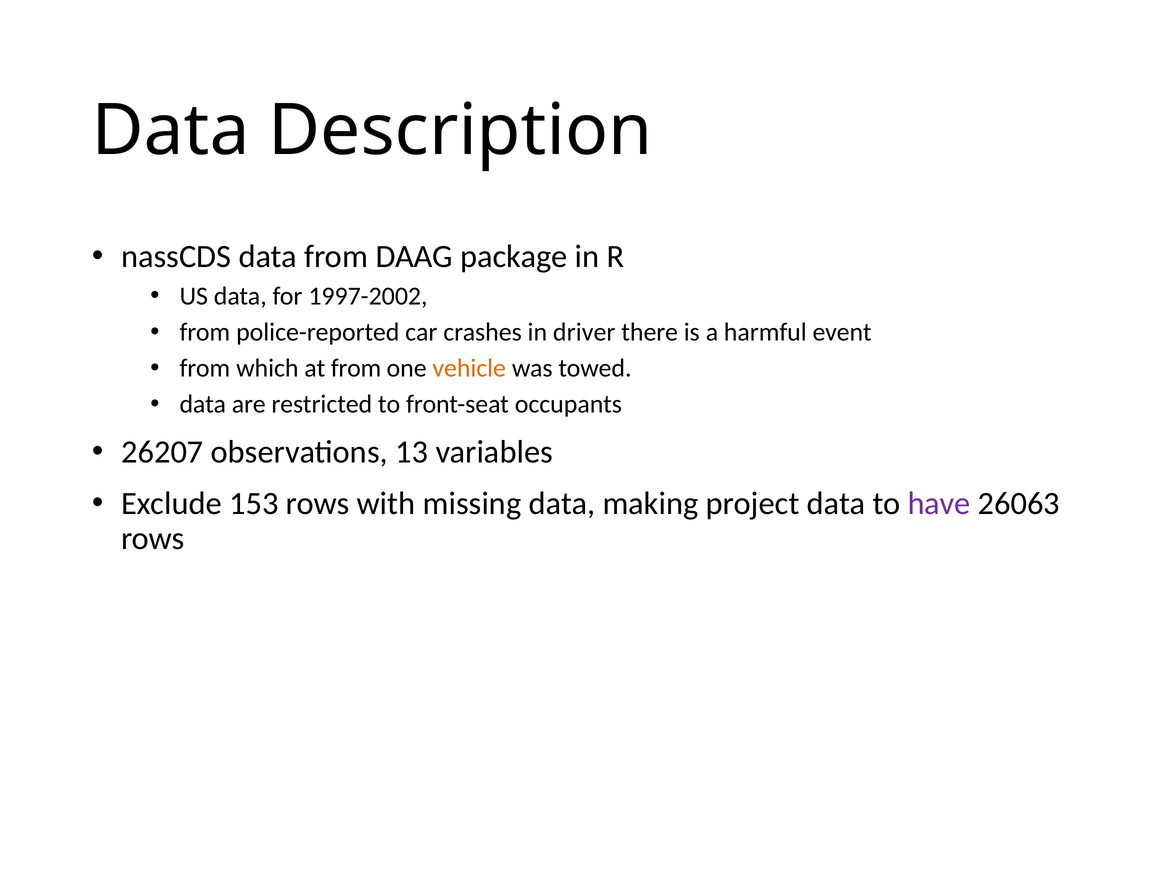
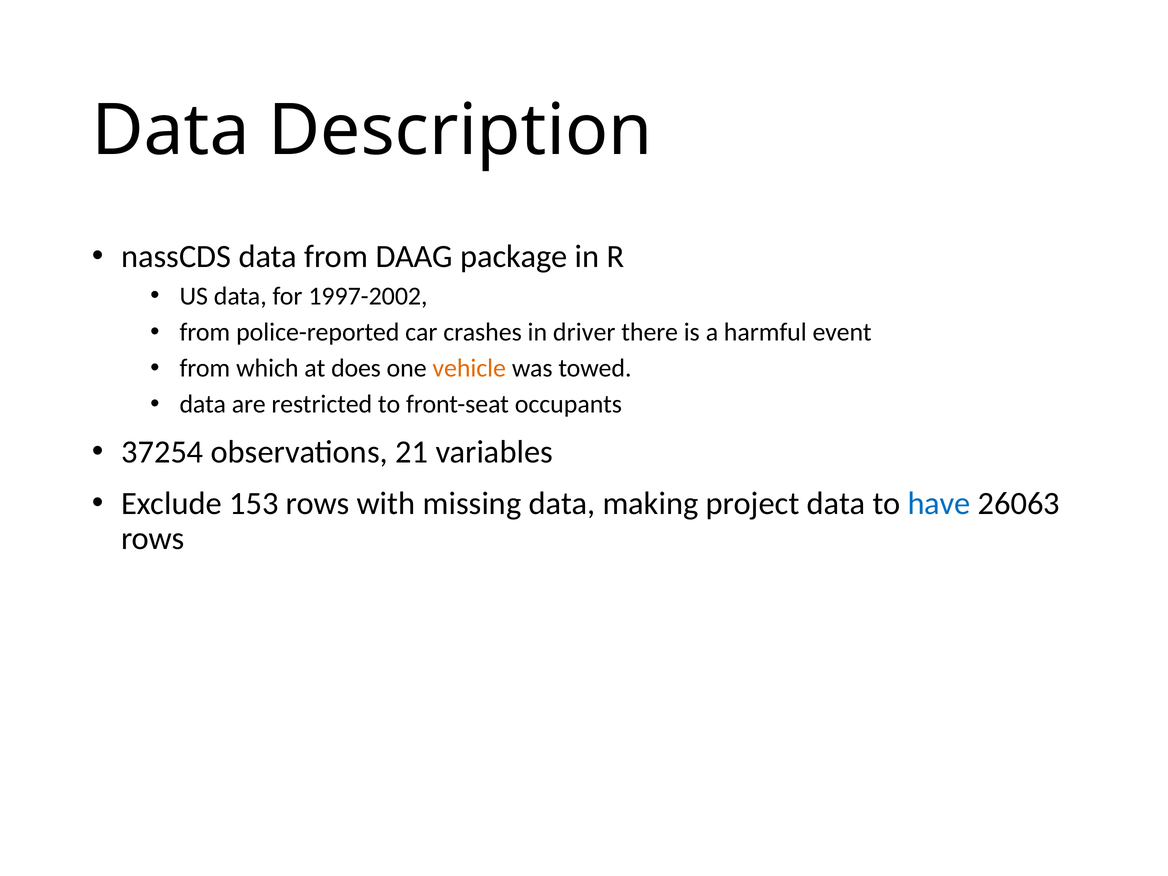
at from: from -> does
26207: 26207 -> 37254
13: 13 -> 21
have colour: purple -> blue
